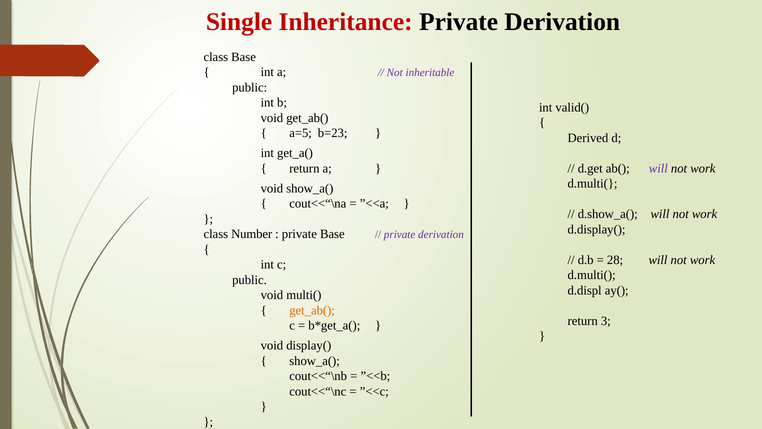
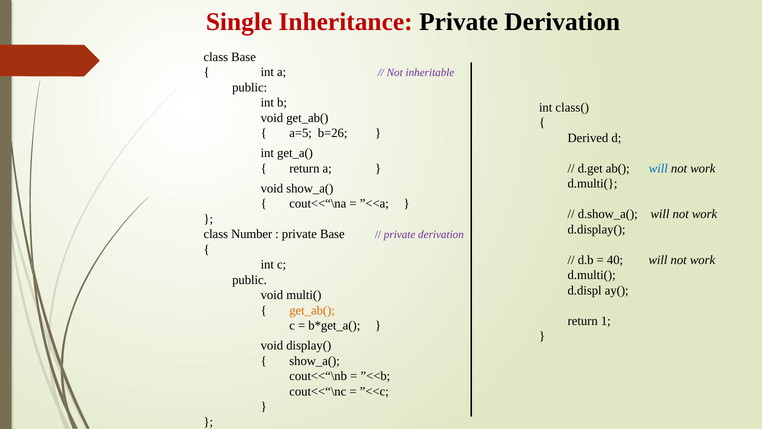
valid(: valid( -> class(
b=23: b=23 -> b=26
will at (658, 168) colour: purple -> blue
28: 28 -> 40
3: 3 -> 1
